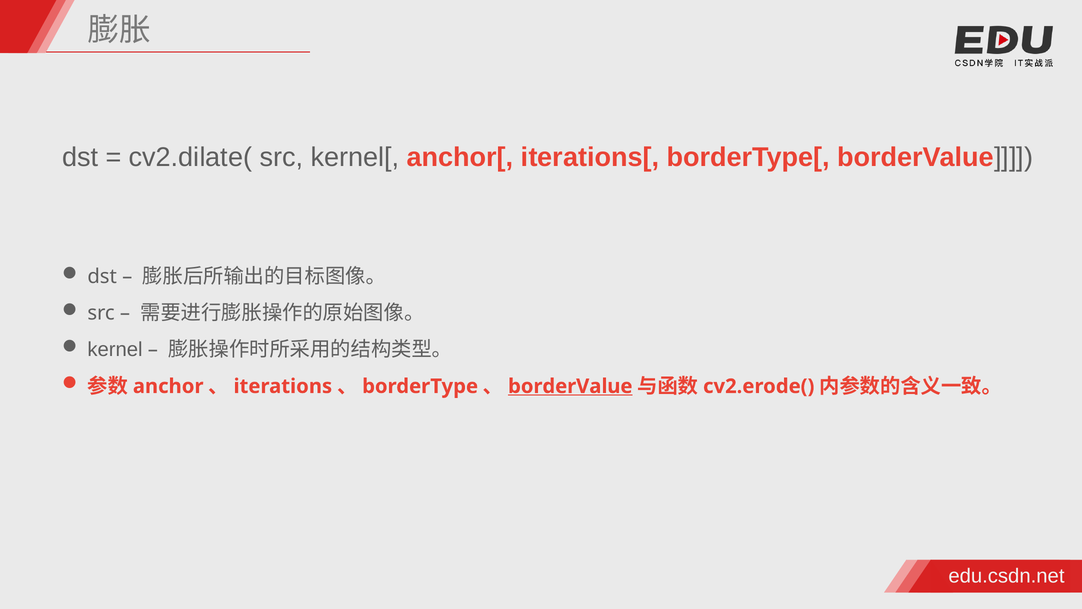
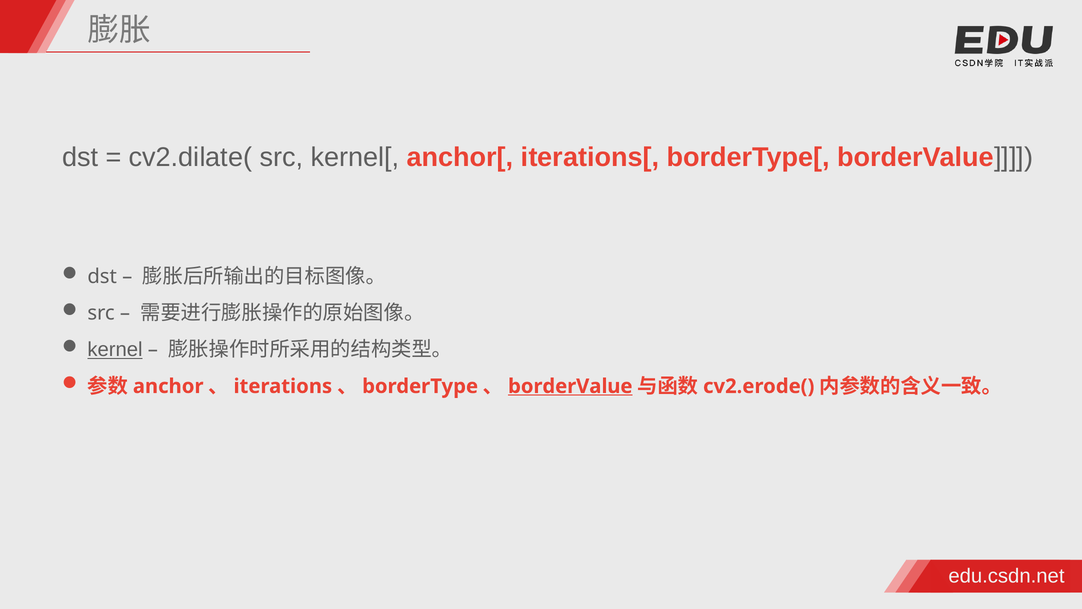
kernel underline: none -> present
